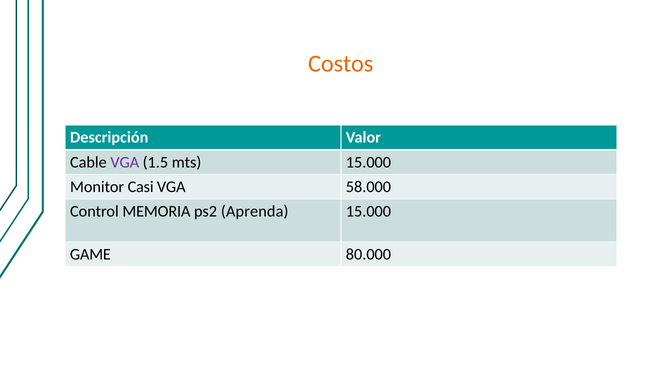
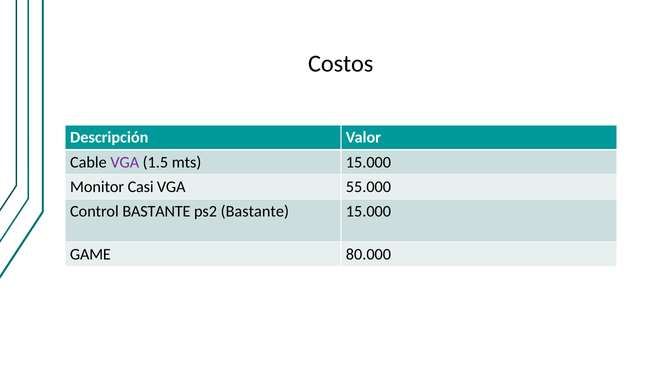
Costos colour: orange -> black
58.000: 58.000 -> 55.000
Control MEMORIA: MEMORIA -> BASTANTE
ps2 Aprenda: Aprenda -> Bastante
